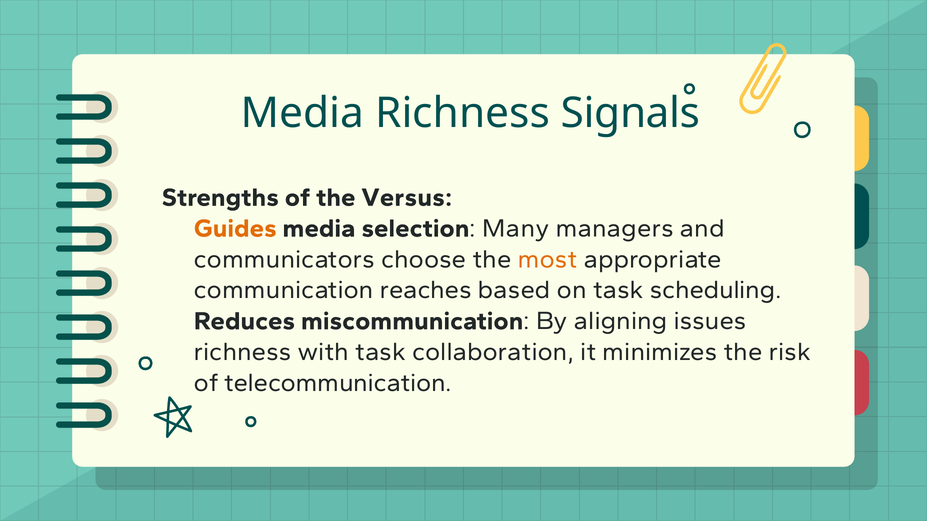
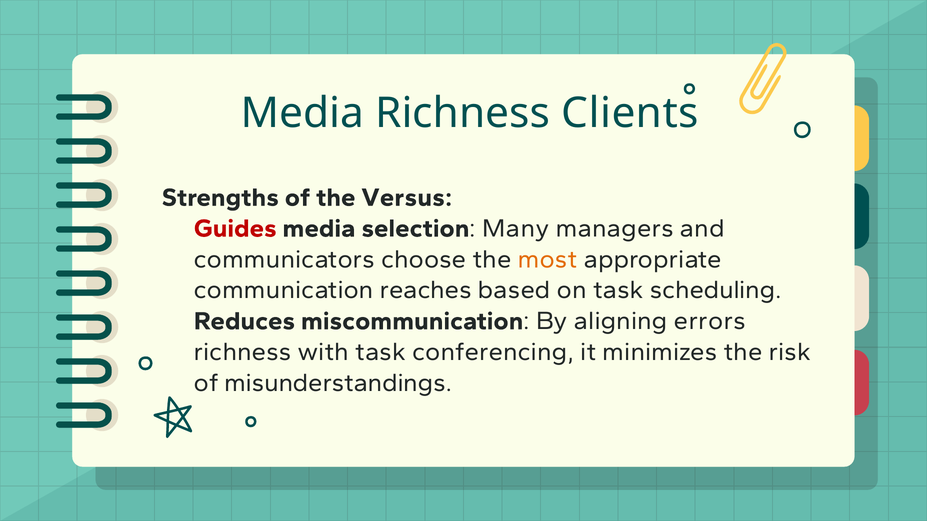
Signals: Signals -> Clients
Guides colour: orange -> red
issues: issues -> errors
collaboration: collaboration -> conferencing
telecommunication: telecommunication -> misunderstandings
